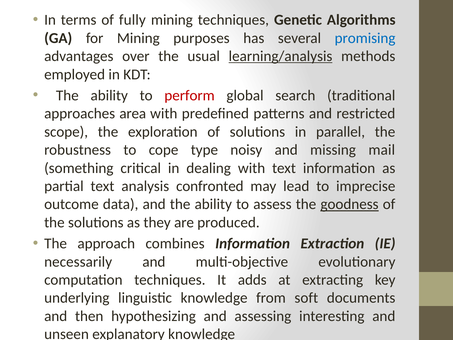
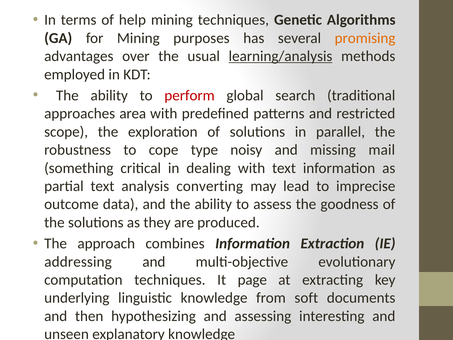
fully: fully -> help
promising colour: blue -> orange
confronted: confronted -> converting
goodness underline: present -> none
necessarily: necessarily -> addressing
adds: adds -> page
